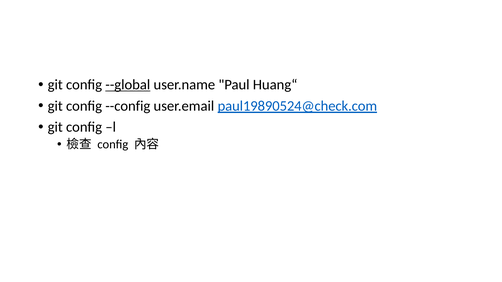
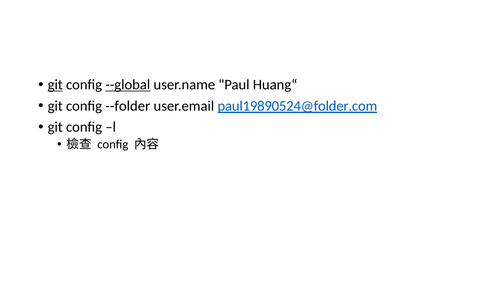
git at (55, 85) underline: none -> present
--config: --config -> --folder
paul19890524@check.com: paul19890524@check.com -> paul19890524@folder.com
